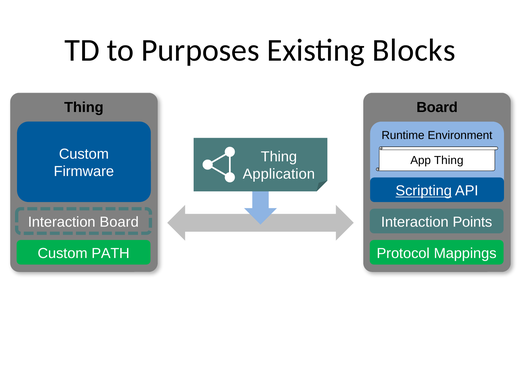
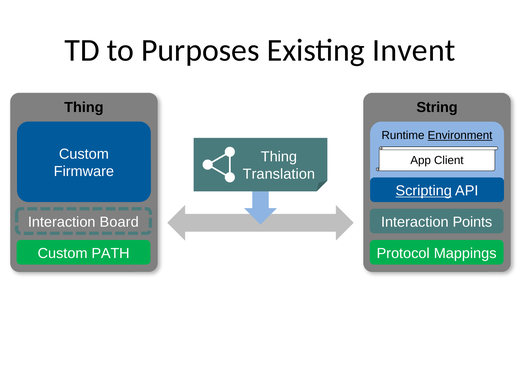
Blocks: Blocks -> Invent
Thing Board: Board -> String
Environment underline: none -> present
App Thing: Thing -> Client
Application: Application -> Translation
